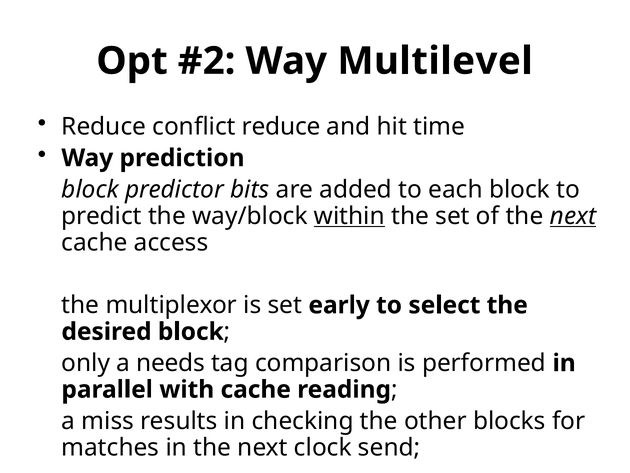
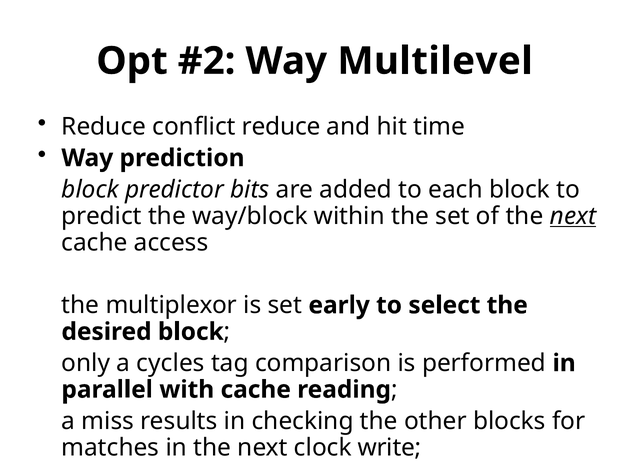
within underline: present -> none
needs: needs -> cycles
send: send -> write
